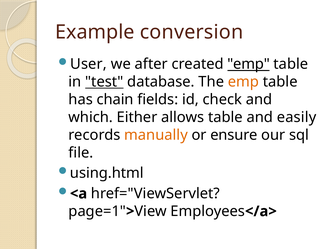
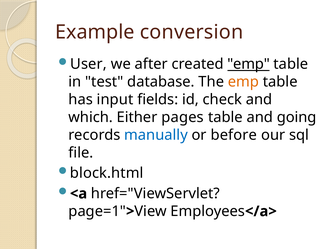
test underline: present -> none
chain: chain -> input
allows: allows -> pages
easily: easily -> going
manually colour: orange -> blue
ensure: ensure -> before
using.html: using.html -> block.html
